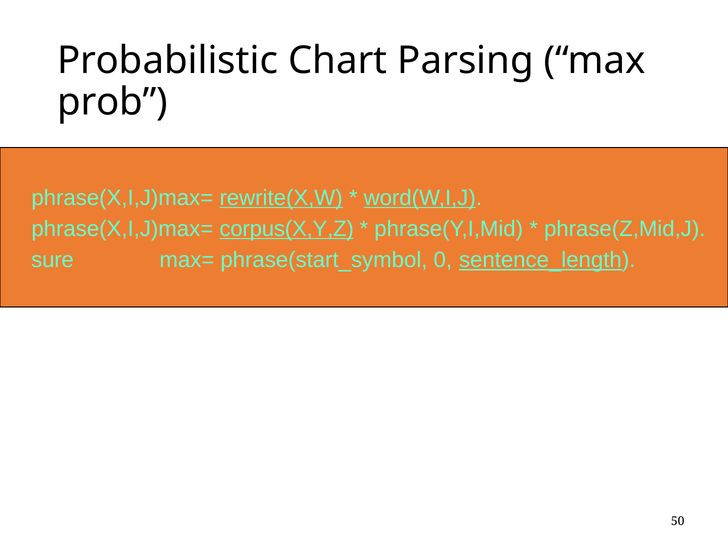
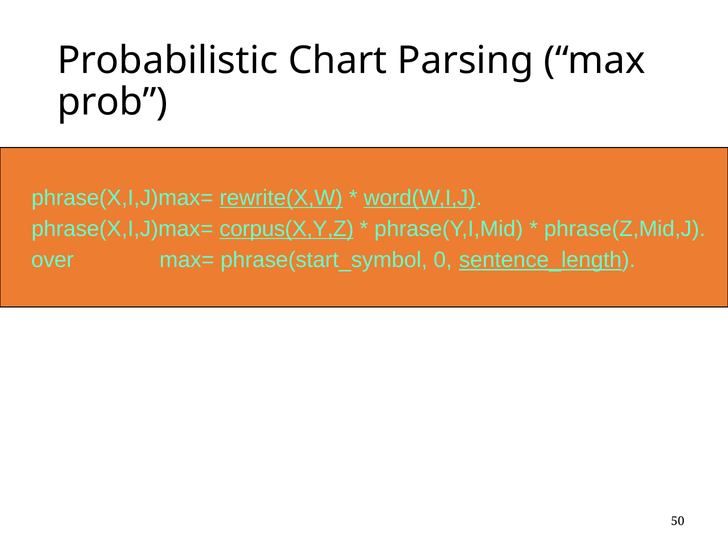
sure: sure -> over
